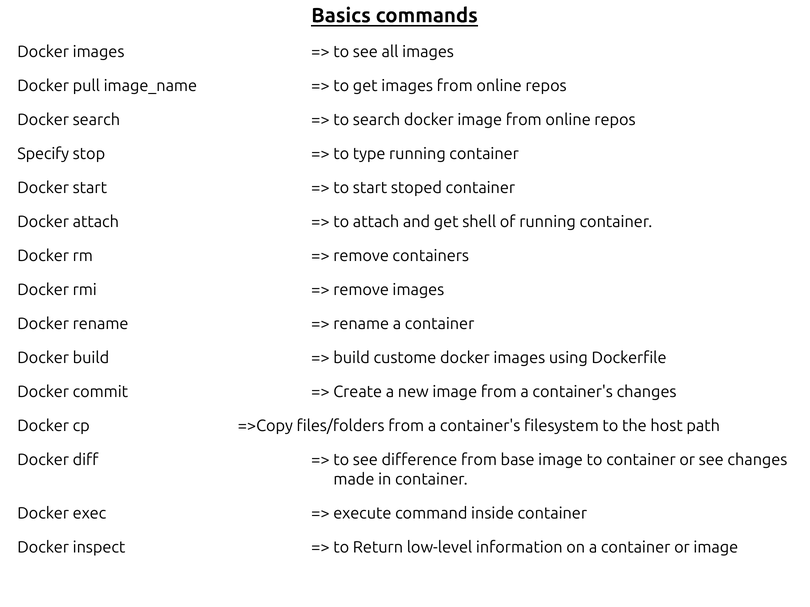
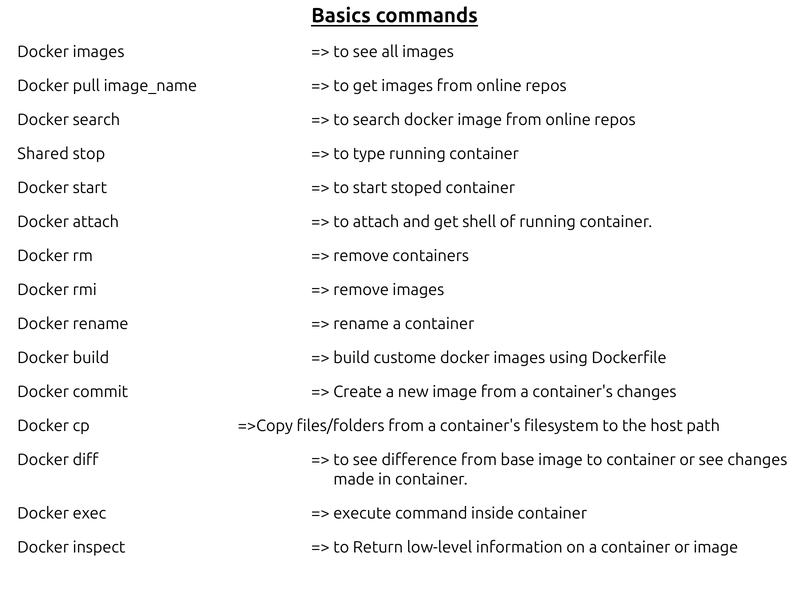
Specify: Specify -> Shared
